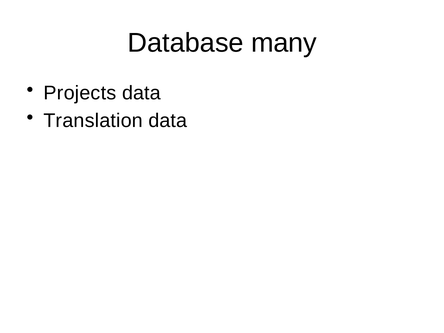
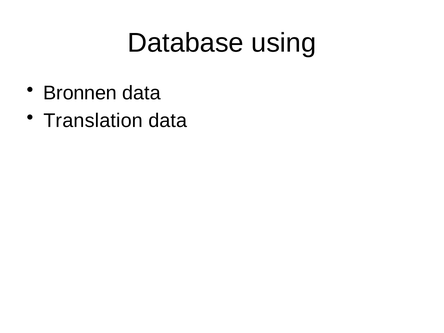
many: many -> using
Projects: Projects -> Bronnen
